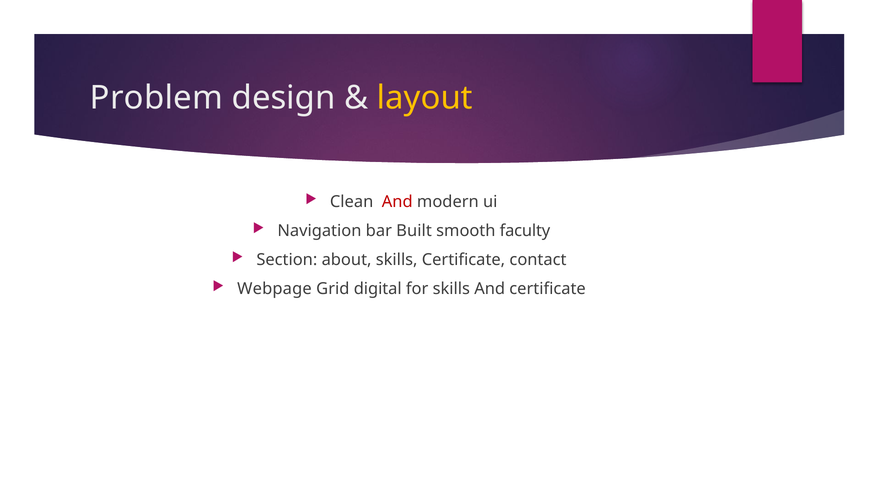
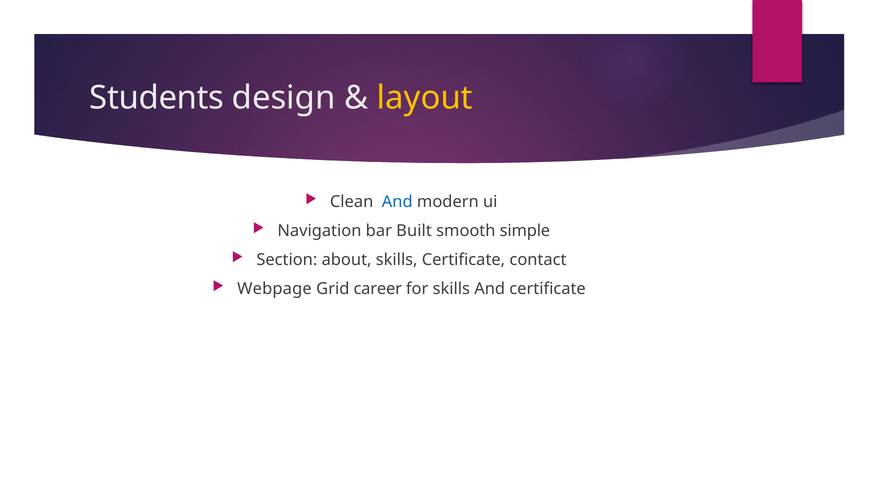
Problem: Problem -> Students
And at (397, 202) colour: red -> blue
faculty: faculty -> simple
digital: digital -> career
